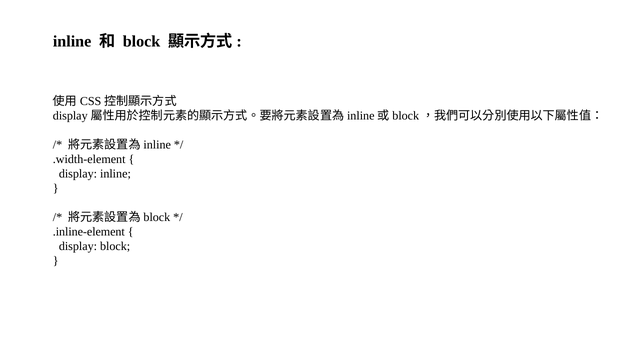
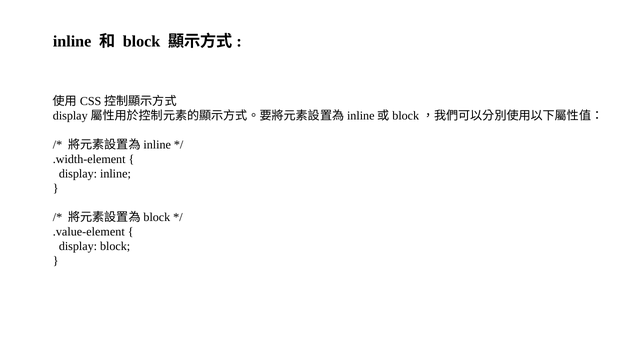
.inline-element: .inline-element -> .value-element
